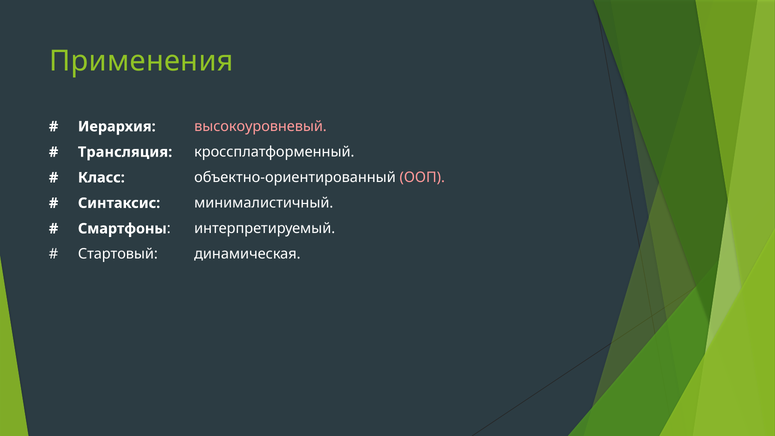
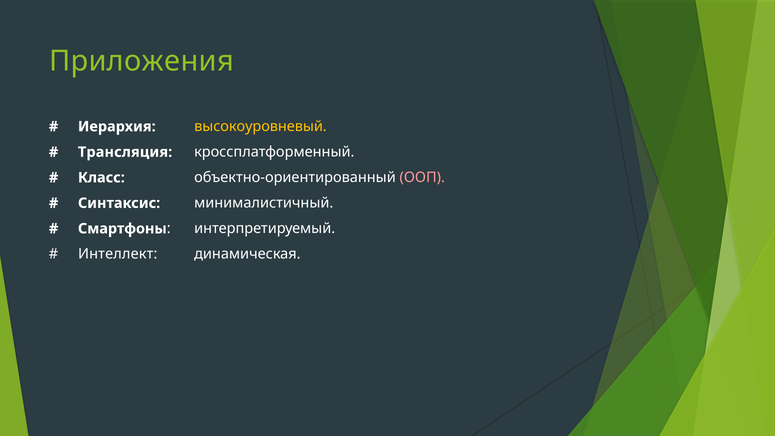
Применения: Применения -> Приложения
высокоуровневый colour: pink -> yellow
Стартовый: Стартовый -> Интеллект
